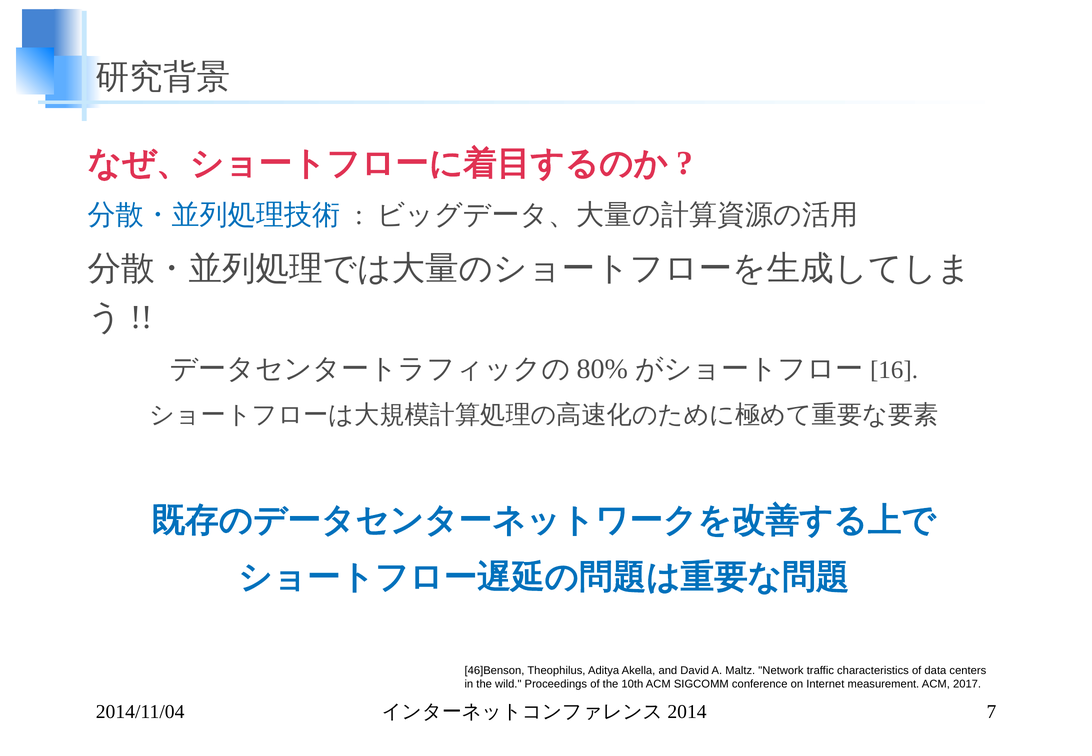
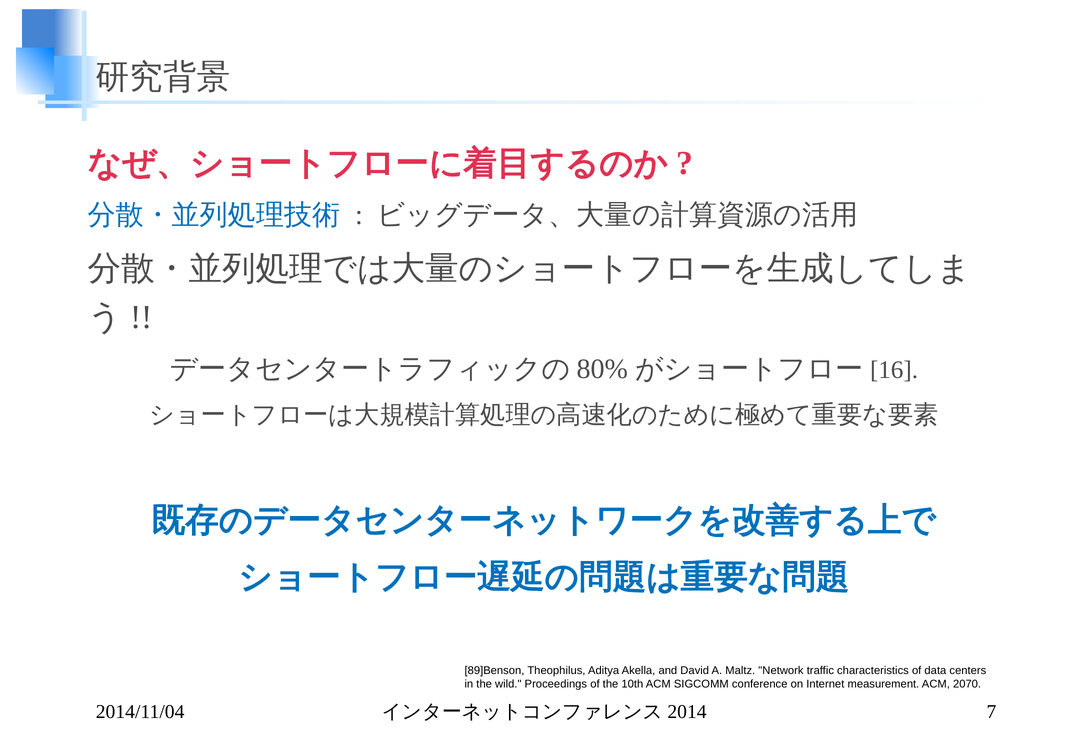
46]Benson: 46]Benson -> 89]Benson
2017: 2017 -> 2070
